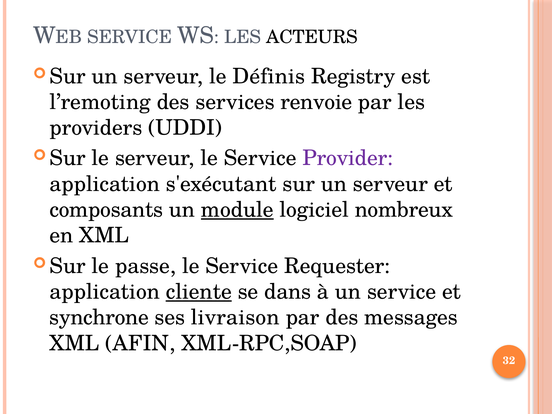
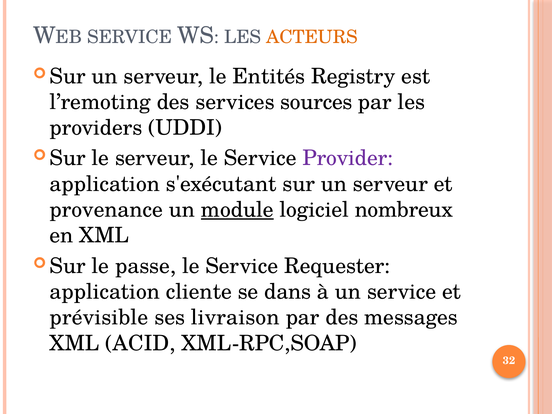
ACTEURS colour: black -> orange
Définis: Définis -> Entités
renvoie: renvoie -> sources
composants: composants -> provenance
cliente underline: present -> none
synchrone: synchrone -> prévisible
AFIN: AFIN -> ACID
